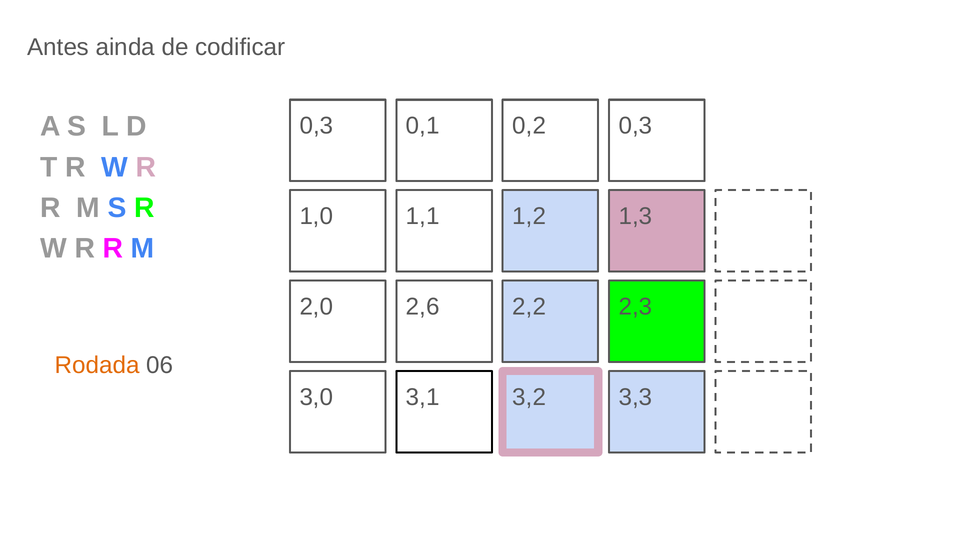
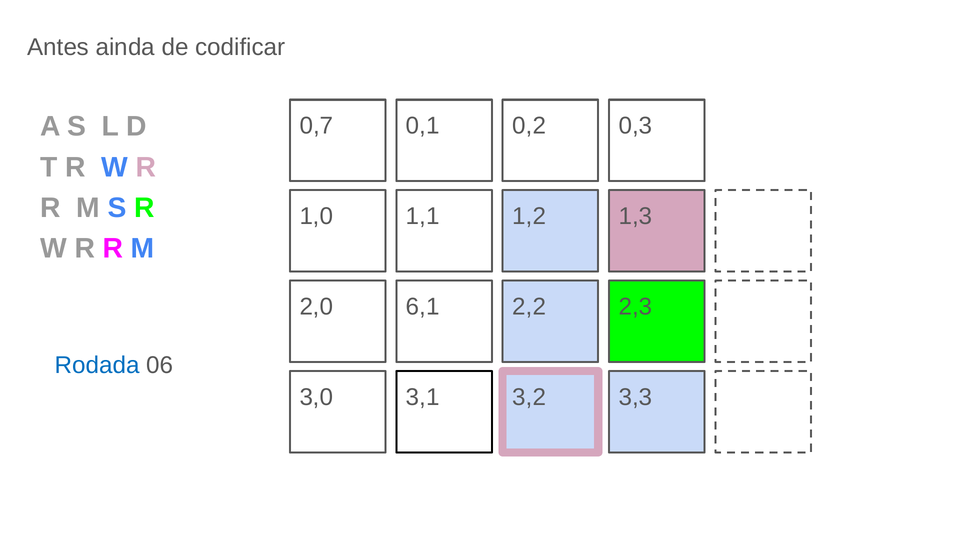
0,3 at (316, 126): 0,3 -> 0,7
2,6: 2,6 -> 6,1
Rodada colour: orange -> blue
